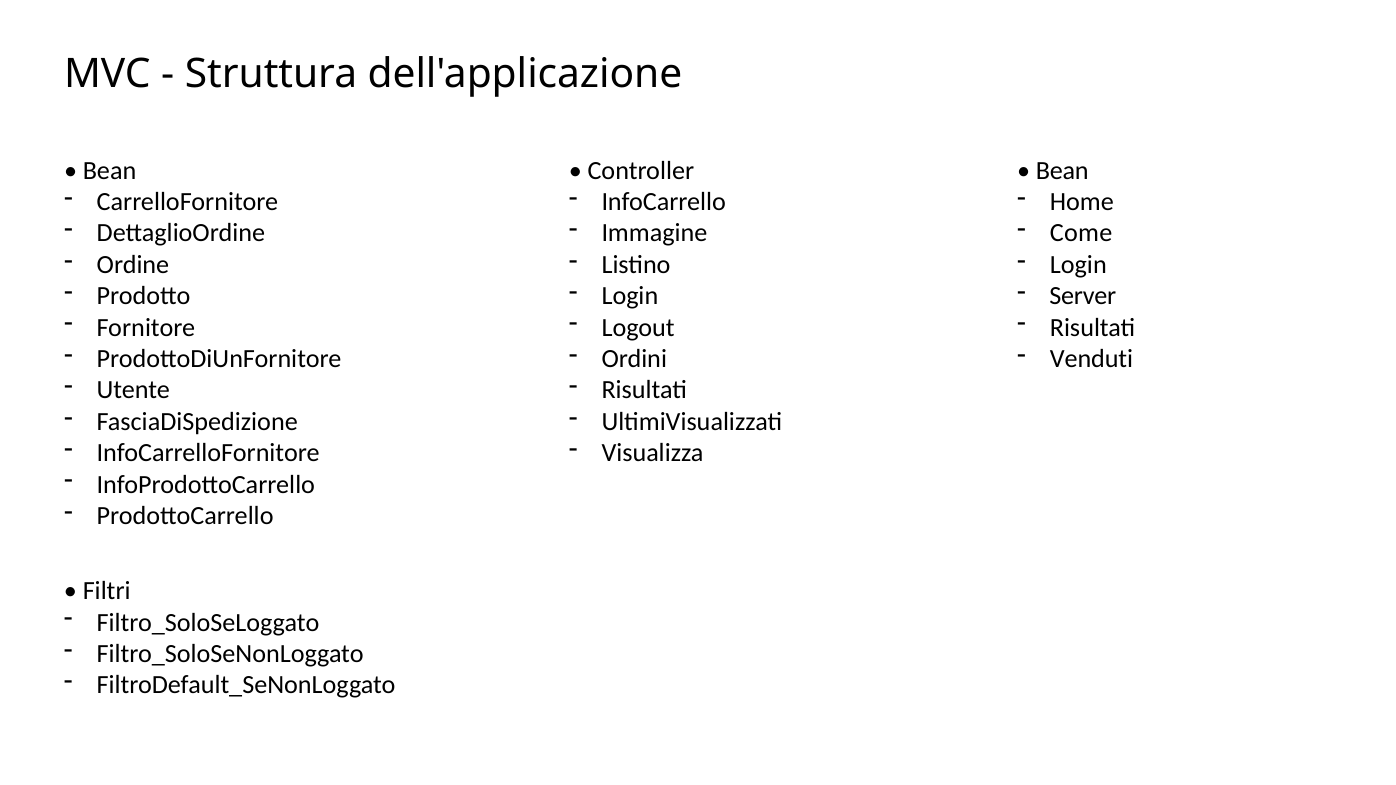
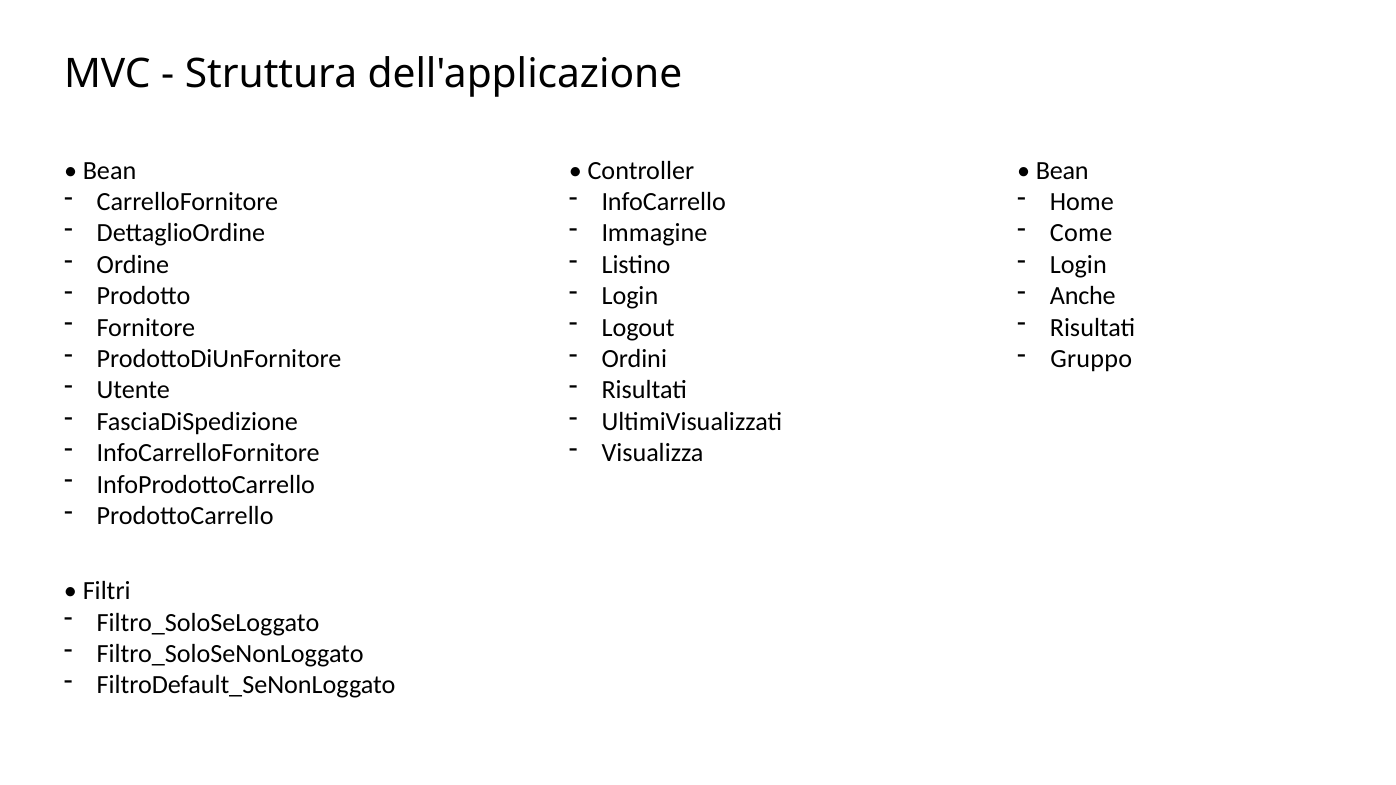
Server: Server -> Anche
Venduti: Venduti -> Gruppo
